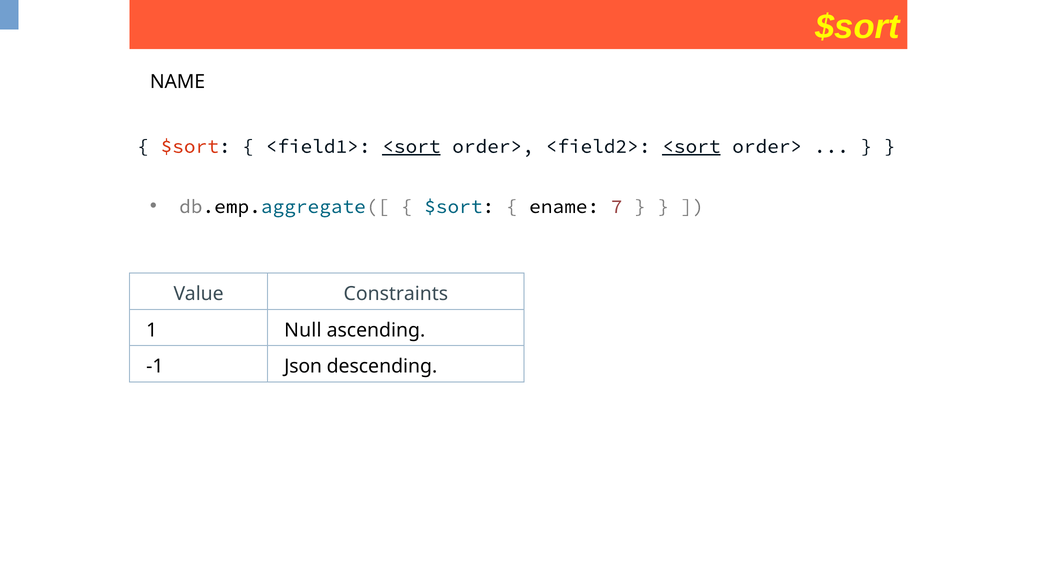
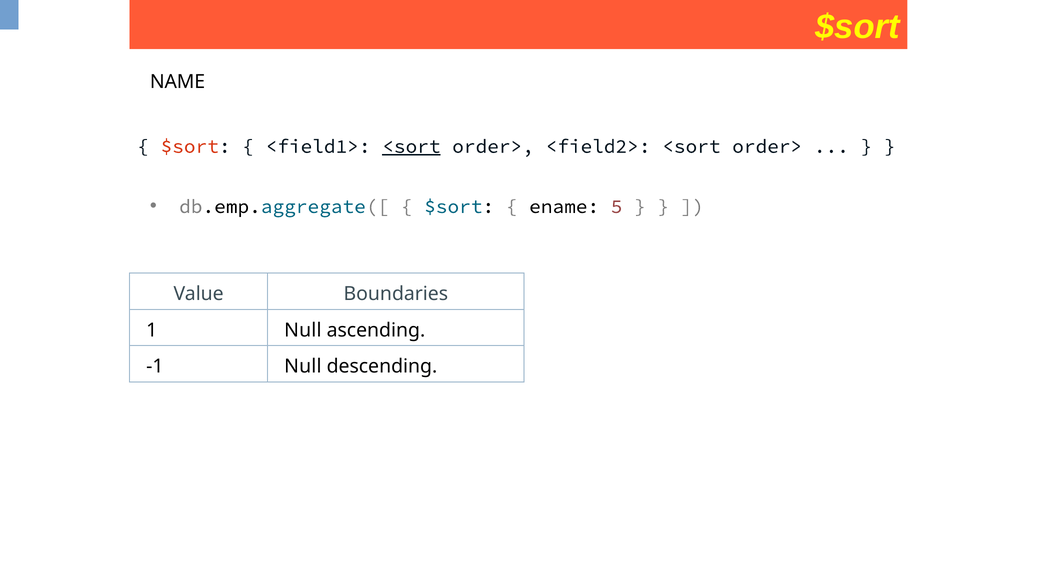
<sort at (691, 146) underline: present -> none
7: 7 -> 5
Constraints: Constraints -> Boundaries
-1 Json: Json -> Null
